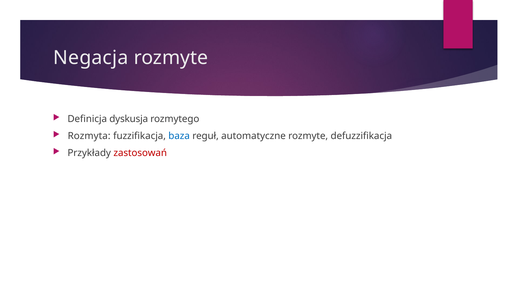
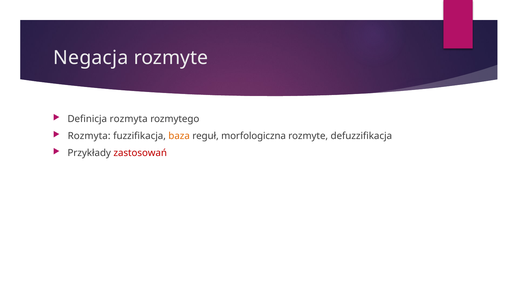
Definicja dyskusja: dyskusja -> rozmyta
baza colour: blue -> orange
automatyczne: automatyczne -> morfologiczna
